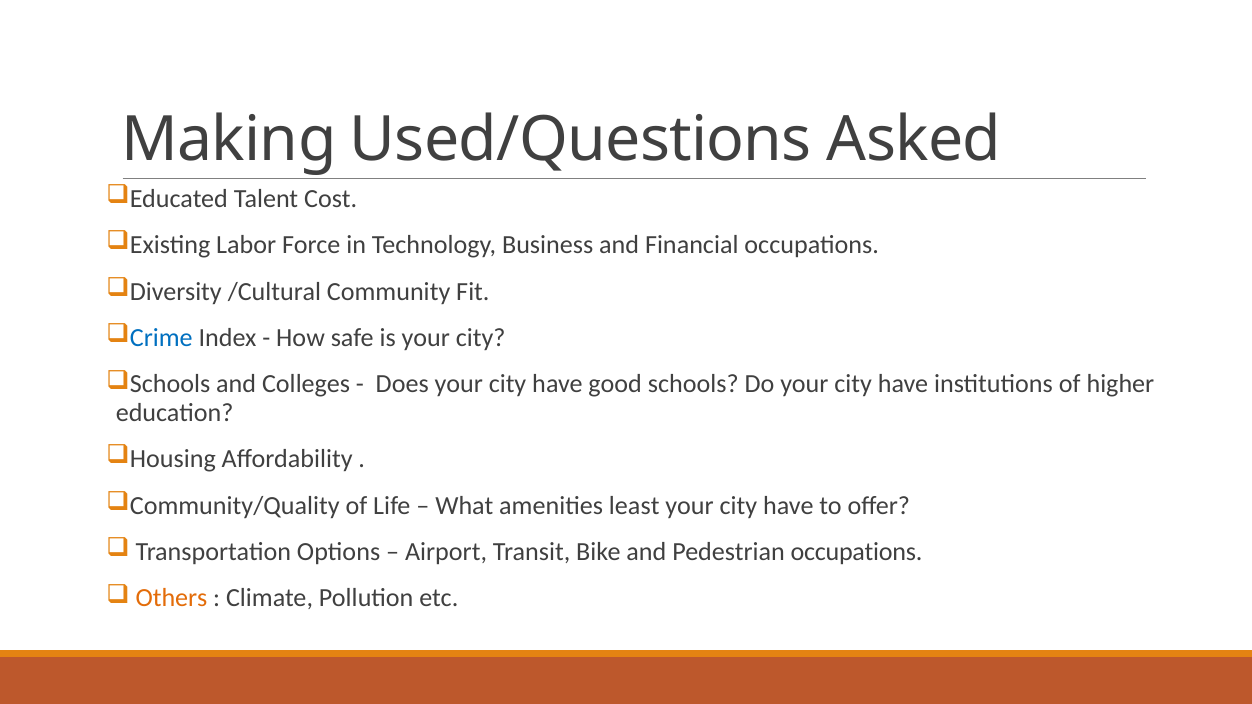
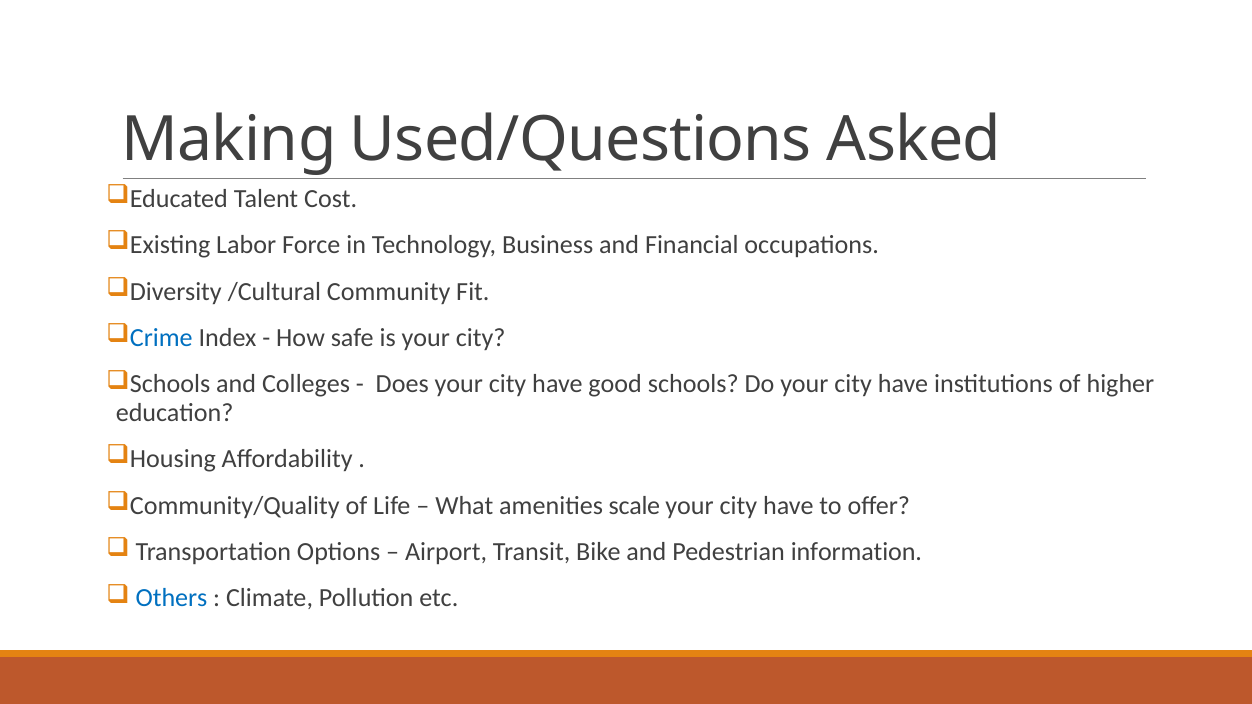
least: least -> scale
Pedestrian occupations: occupations -> information
Others colour: orange -> blue
